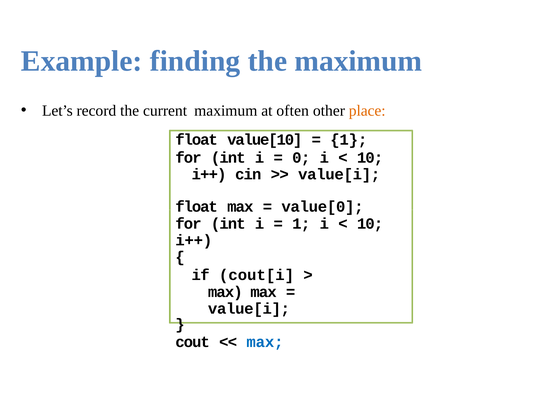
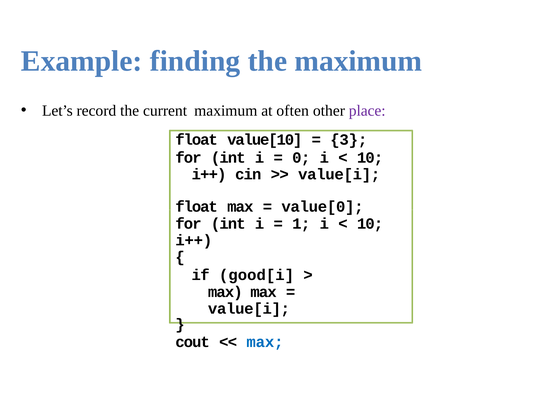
place colour: orange -> purple
1 at (349, 140): 1 -> 3
cout[i: cout[i -> good[i
